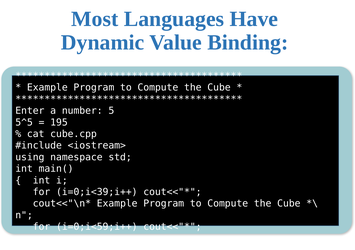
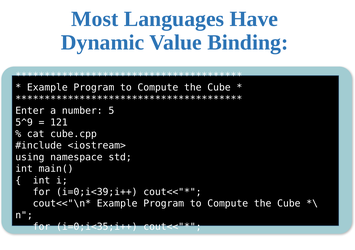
5^5: 5^5 -> 5^9
195: 195 -> 121
i=0;i<59;i++: i=0;i<59;i++ -> i=0;i<35;i++
